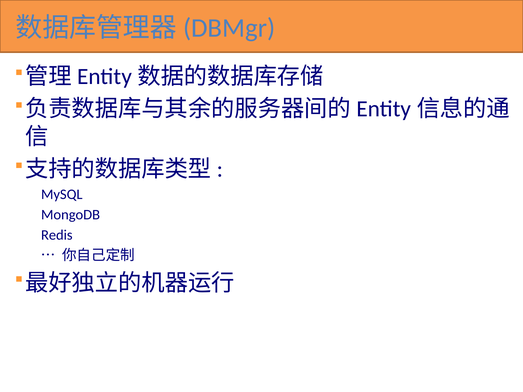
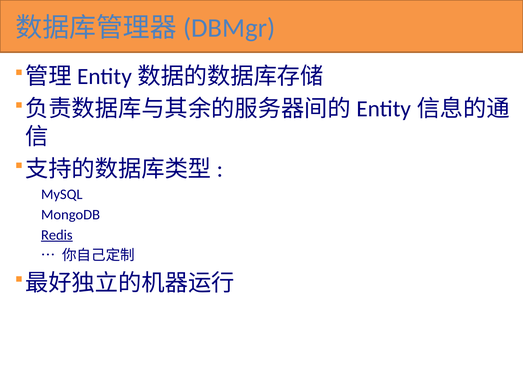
Redis underline: none -> present
